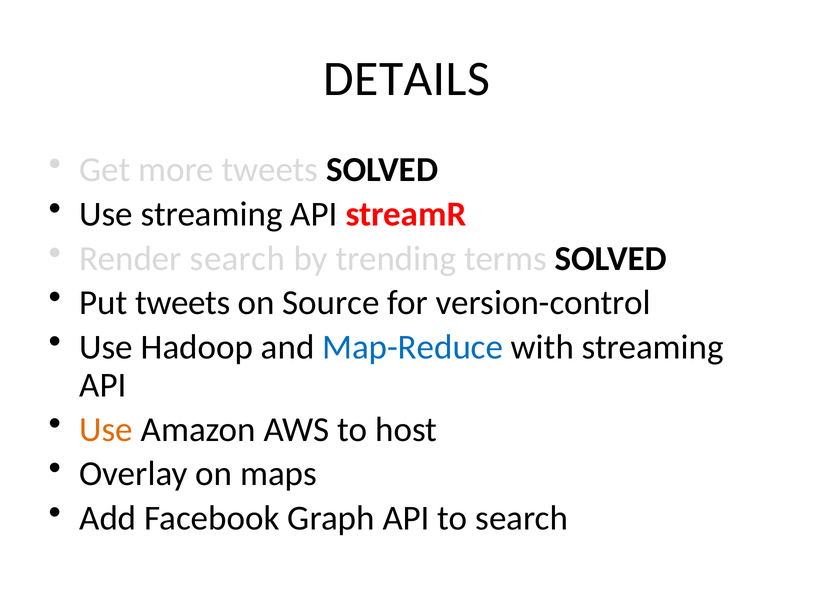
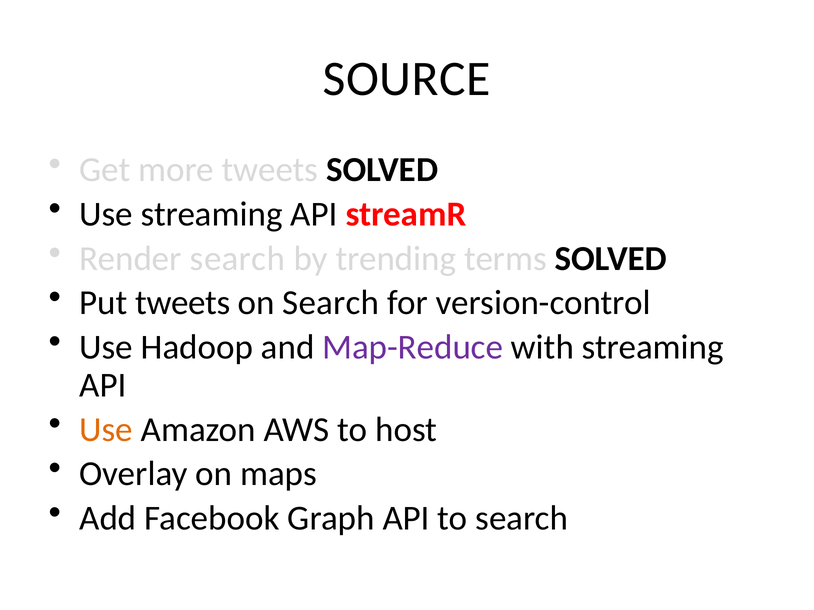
DETAILS: DETAILS -> SOURCE
on Source: Source -> Search
Map-Reduce colour: blue -> purple
